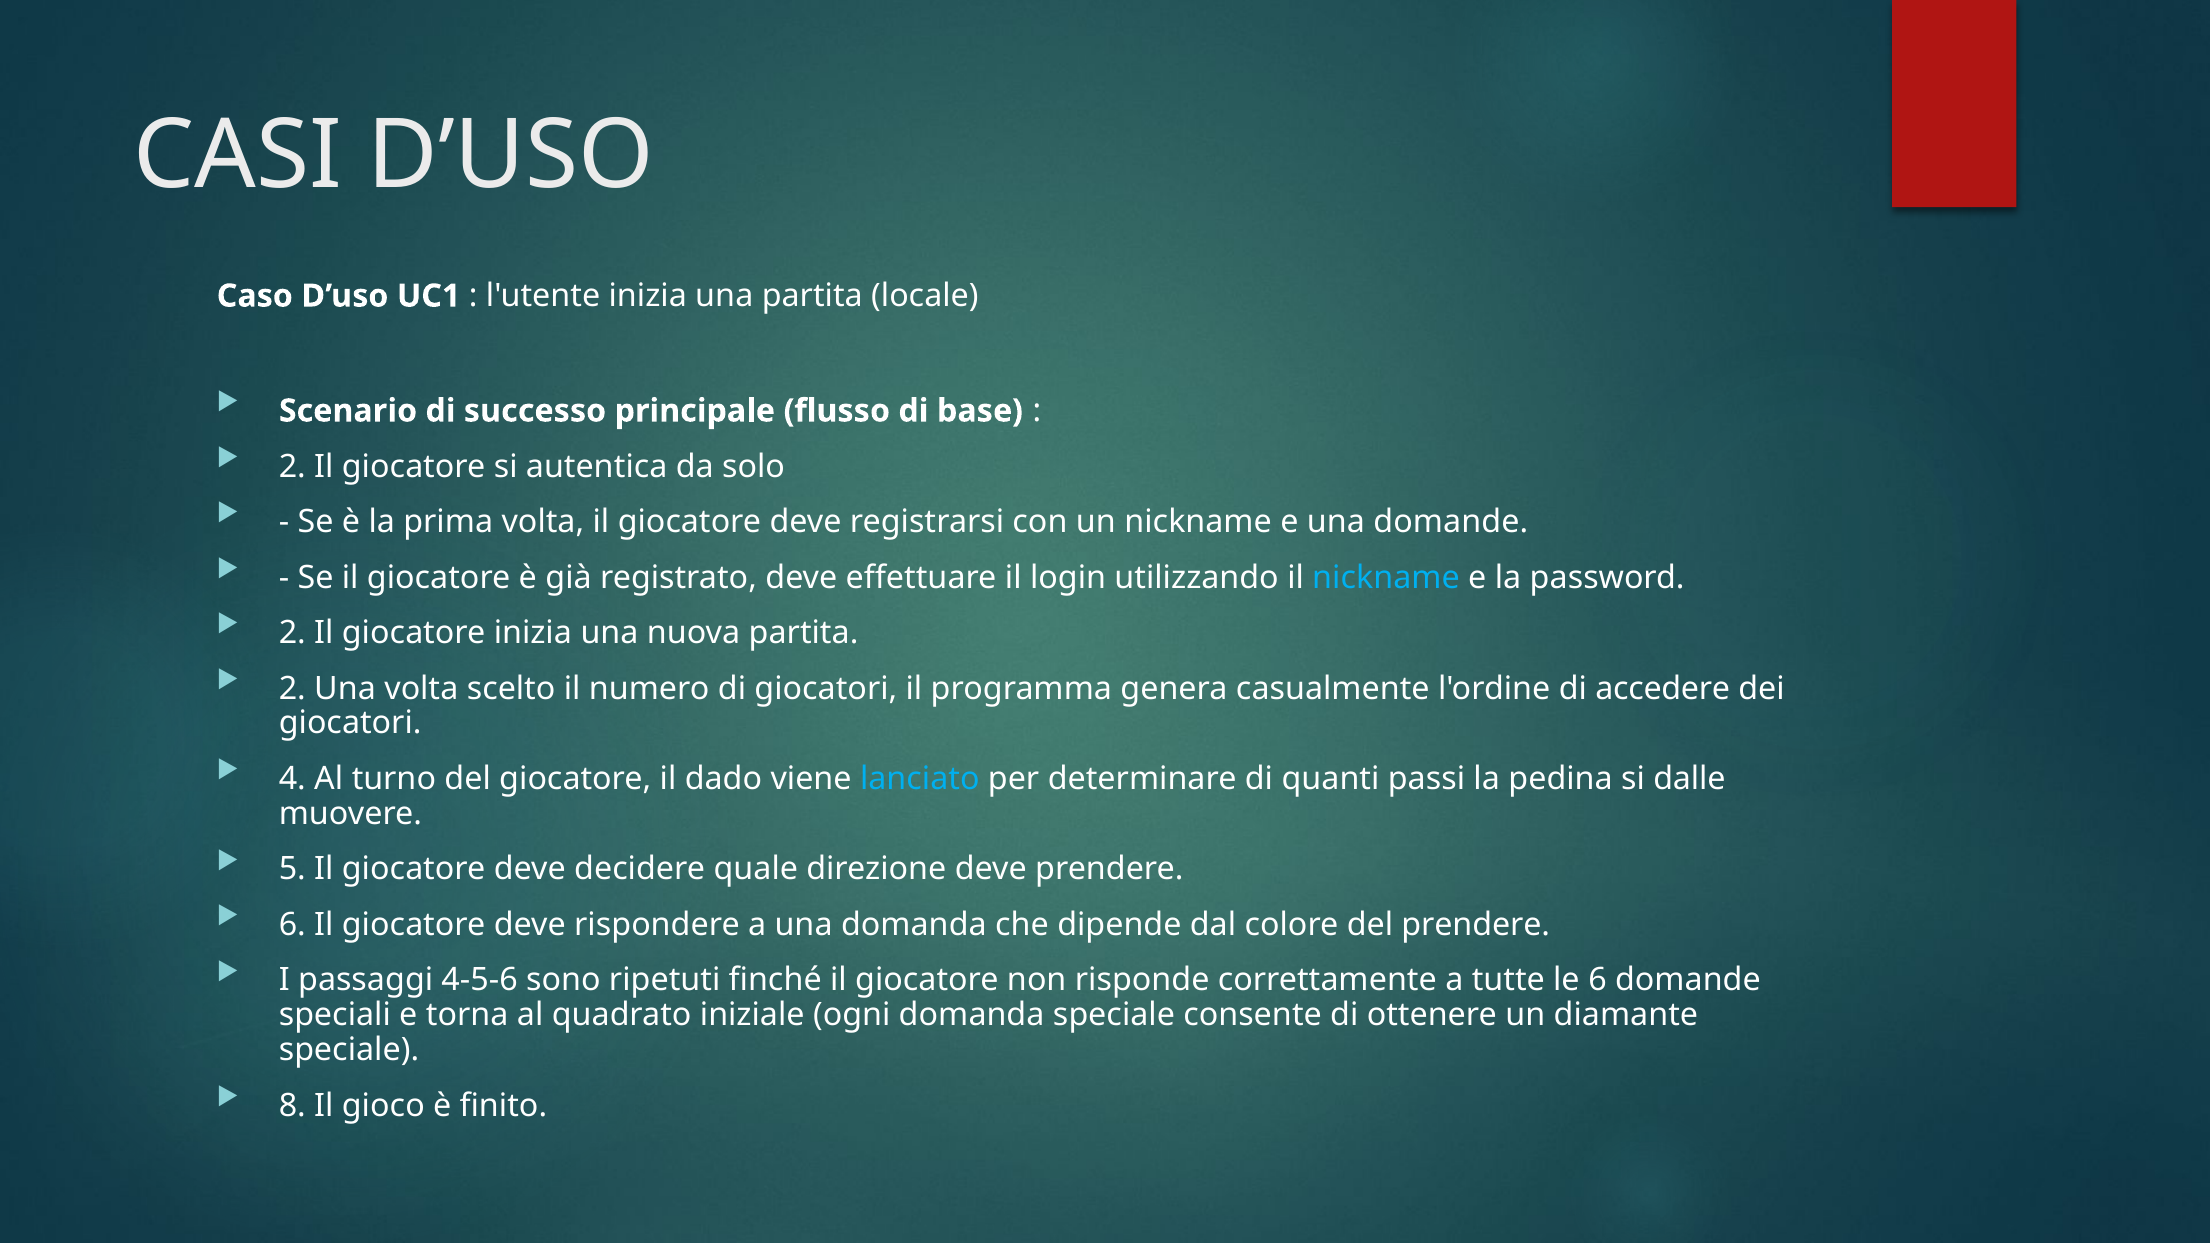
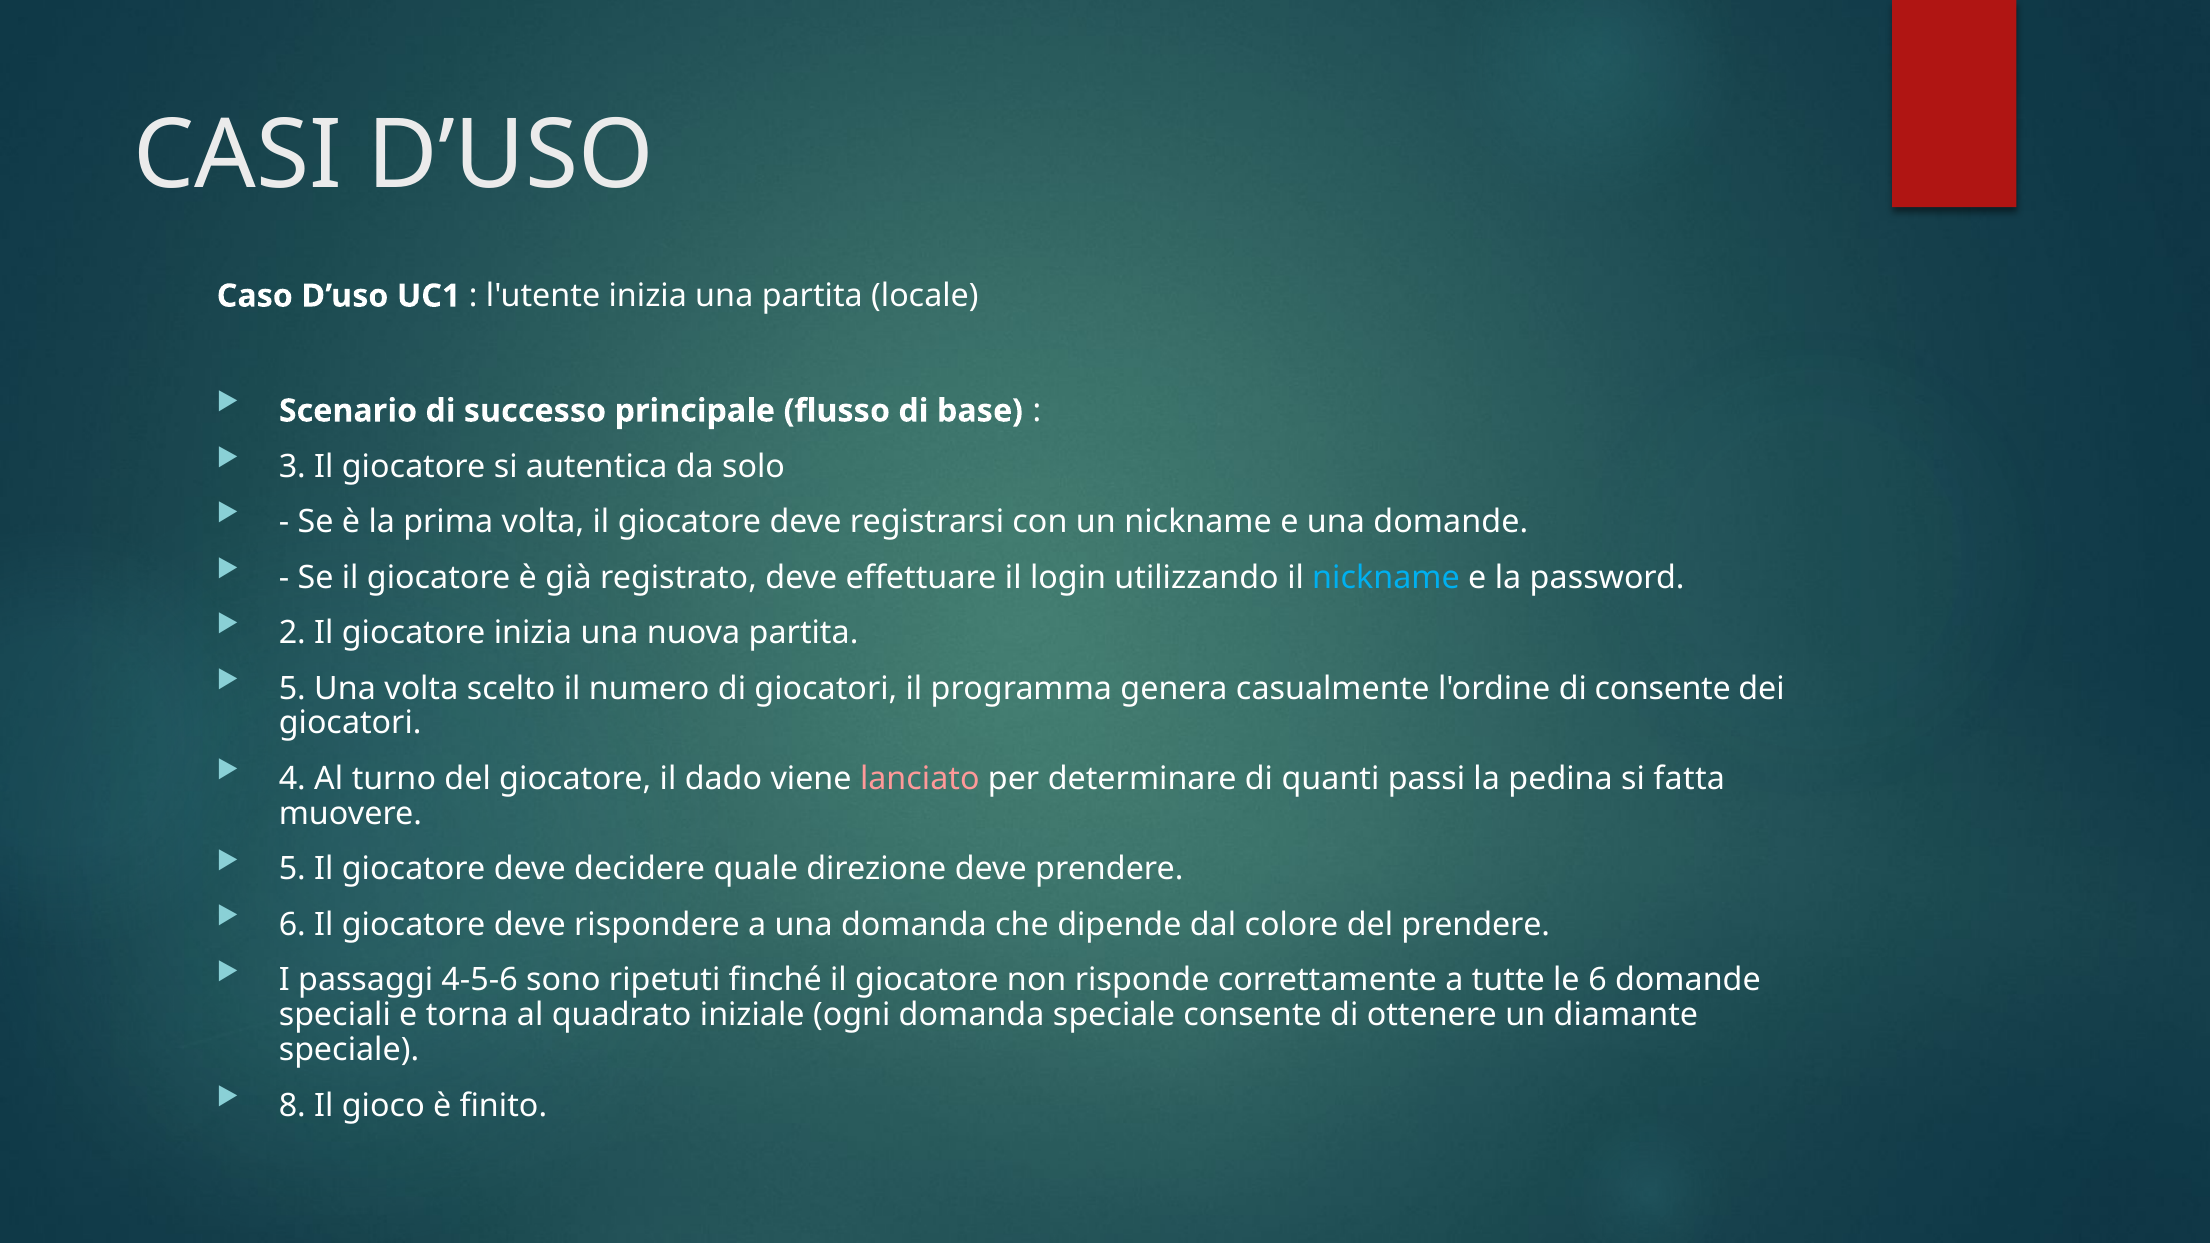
2 at (292, 466): 2 -> 3
2 at (292, 689): 2 -> 5
di accedere: accedere -> consente
lanciato colour: light blue -> pink
dalle: dalle -> fatta
